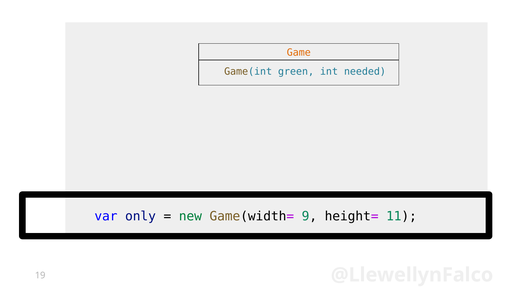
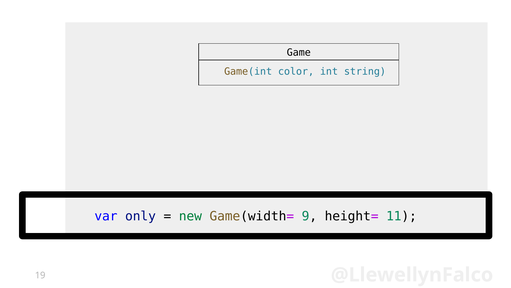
Game colour: orange -> black
green: green -> color
needed: needed -> string
